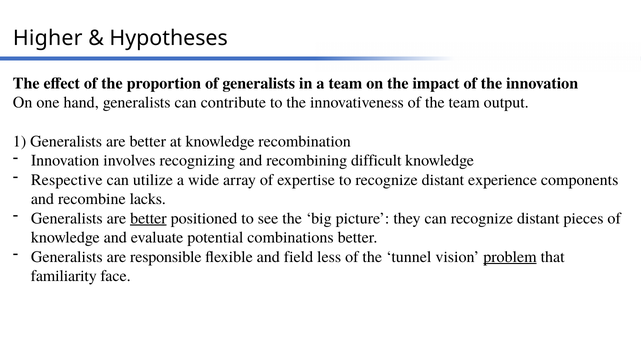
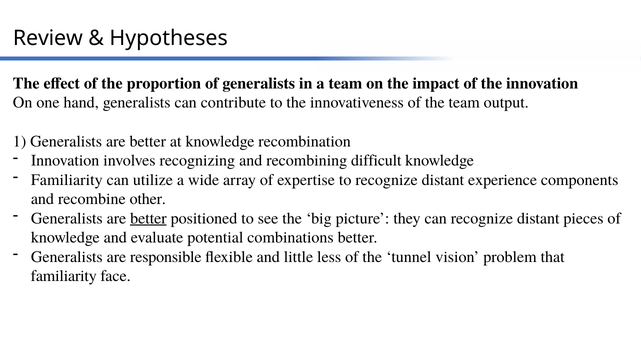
Higher: Higher -> Review
Respective at (67, 179): Respective -> Familiarity
lacks: lacks -> other
field: field -> little
problem underline: present -> none
